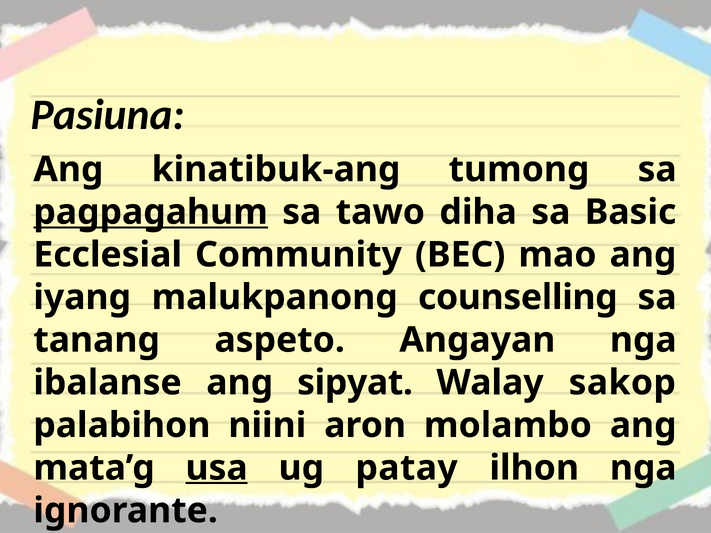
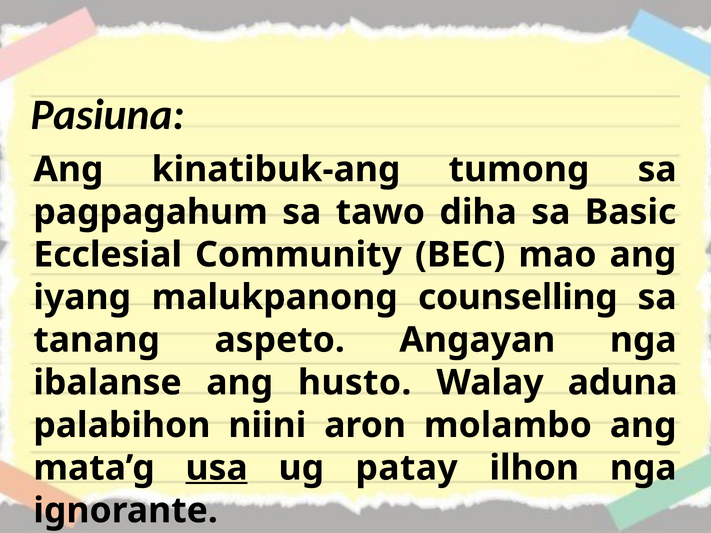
pagpagahum underline: present -> none
sipyat: sipyat -> husto
sakop: sakop -> aduna
